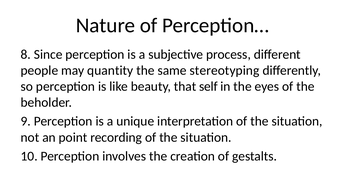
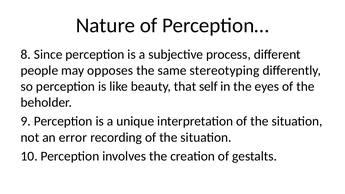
quantity: quantity -> opposes
point: point -> error
